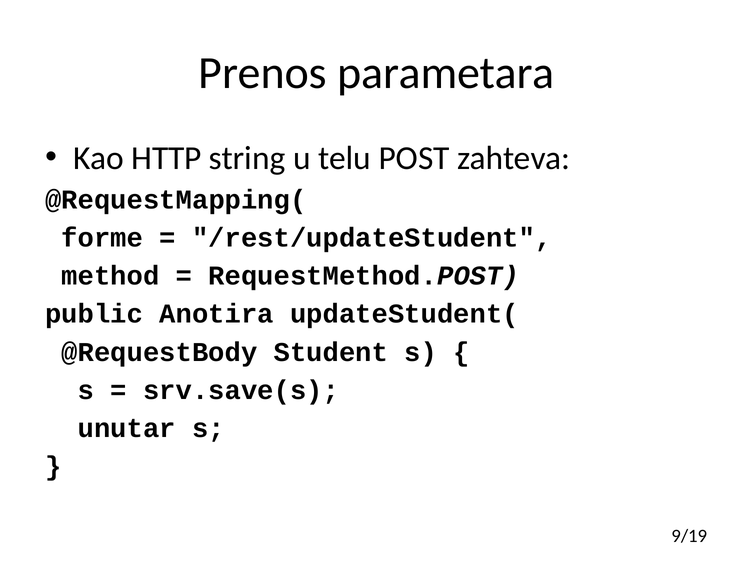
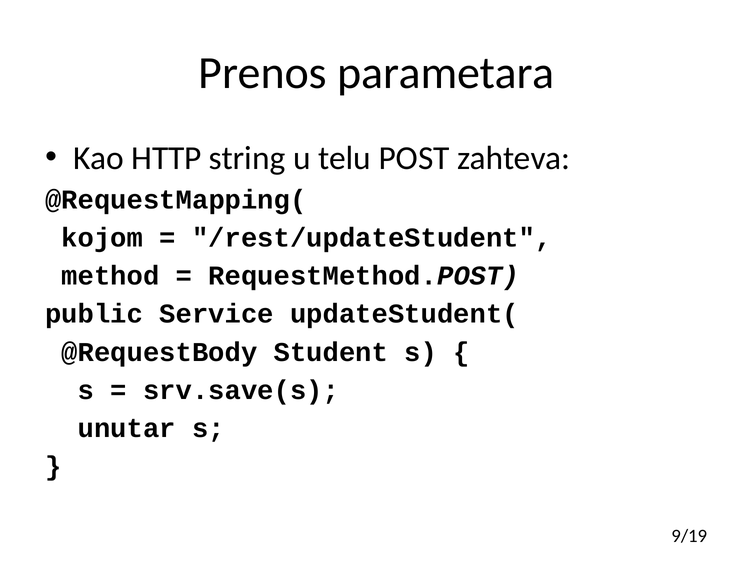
forme: forme -> kojom
Anotira: Anotira -> Service
